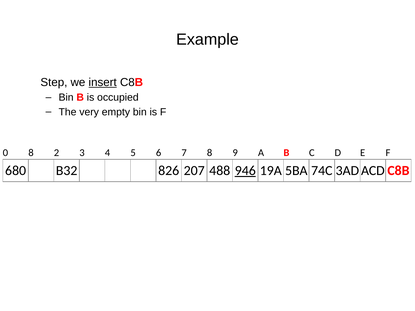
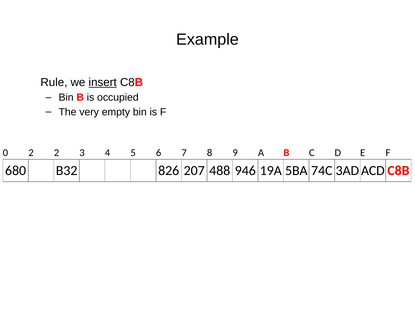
Step: Step -> Rule
0 8: 8 -> 2
946 underline: present -> none
